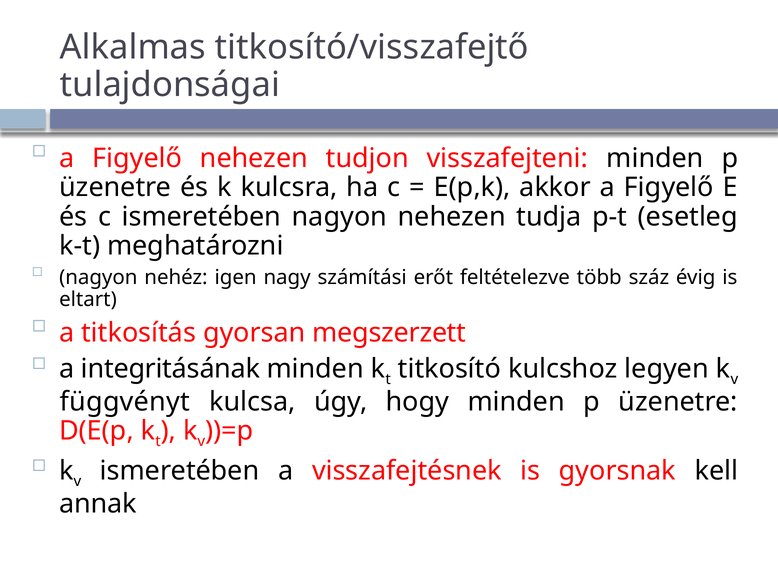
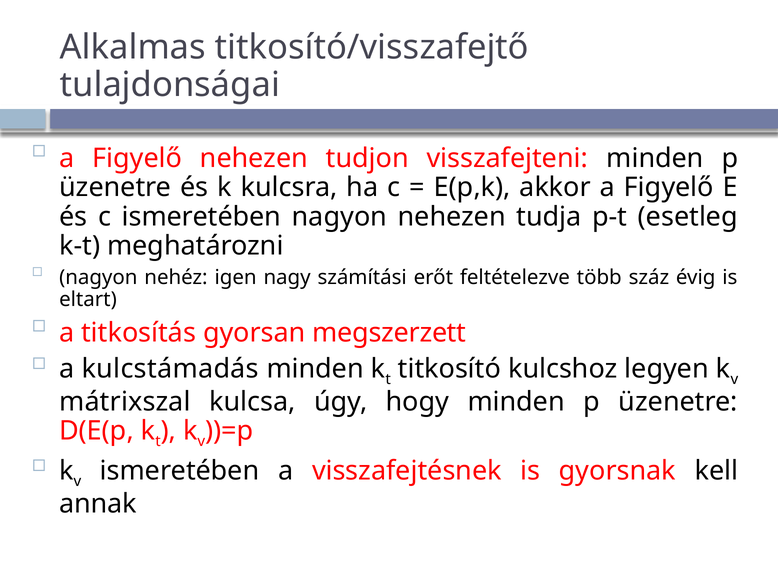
integritásának: integritásának -> kulcstámadás
függvényt: függvényt -> mátrixszal
